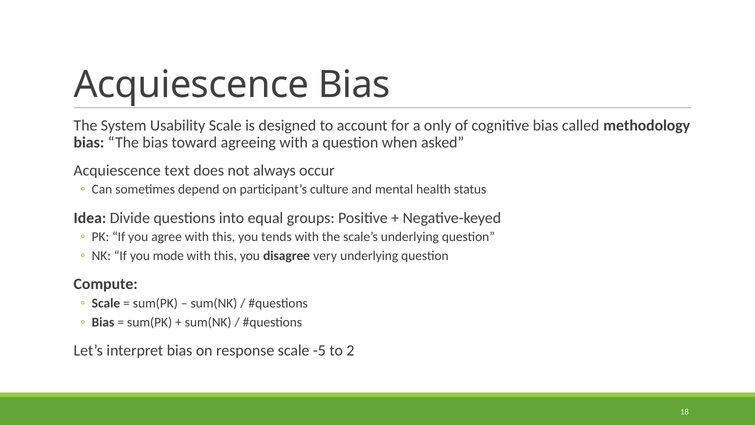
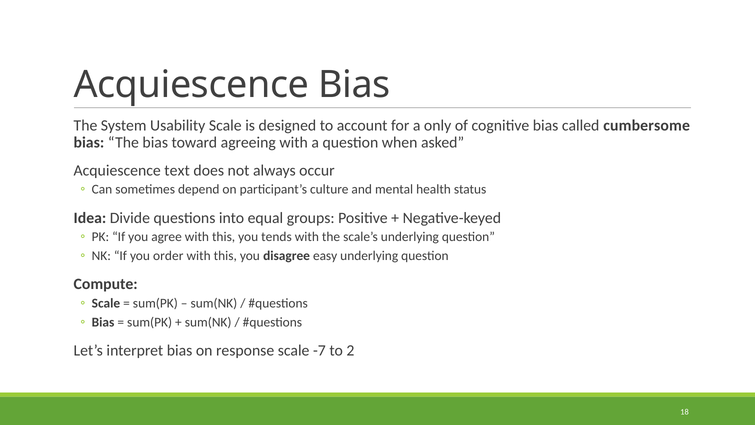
methodology: methodology -> cumbersome
mode: mode -> order
very: very -> easy
-5: -5 -> -7
